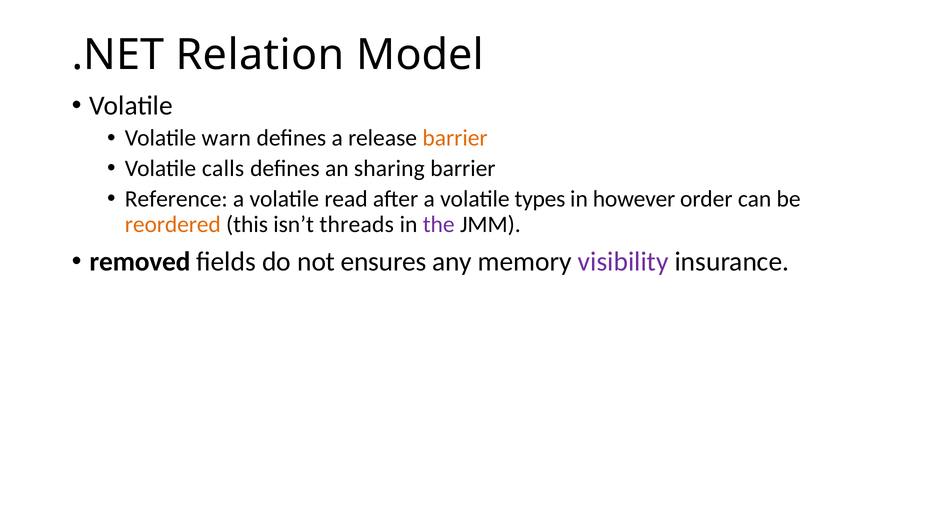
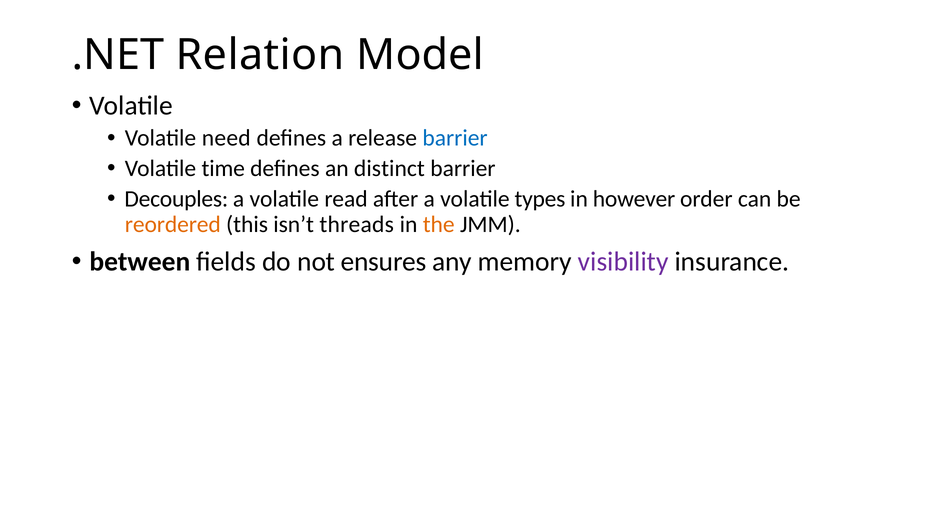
warn: warn -> need
barrier at (455, 138) colour: orange -> blue
calls: calls -> time
sharing: sharing -> distinct
Reference: Reference -> Decouples
the colour: purple -> orange
removed: removed -> between
